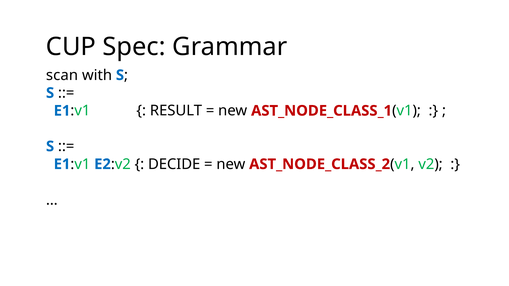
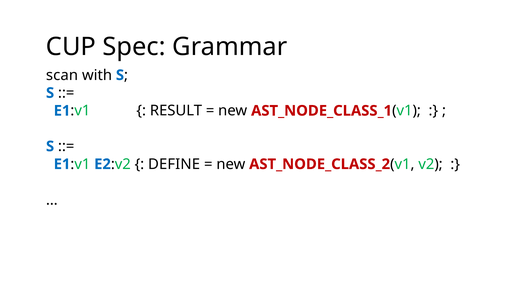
DECIDE: DECIDE -> DEFINE
